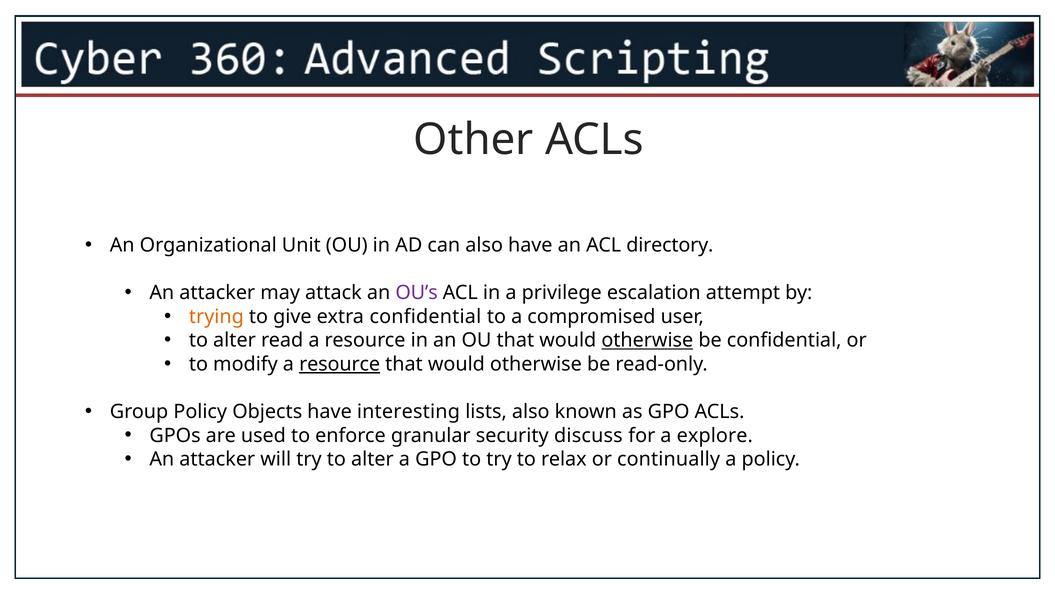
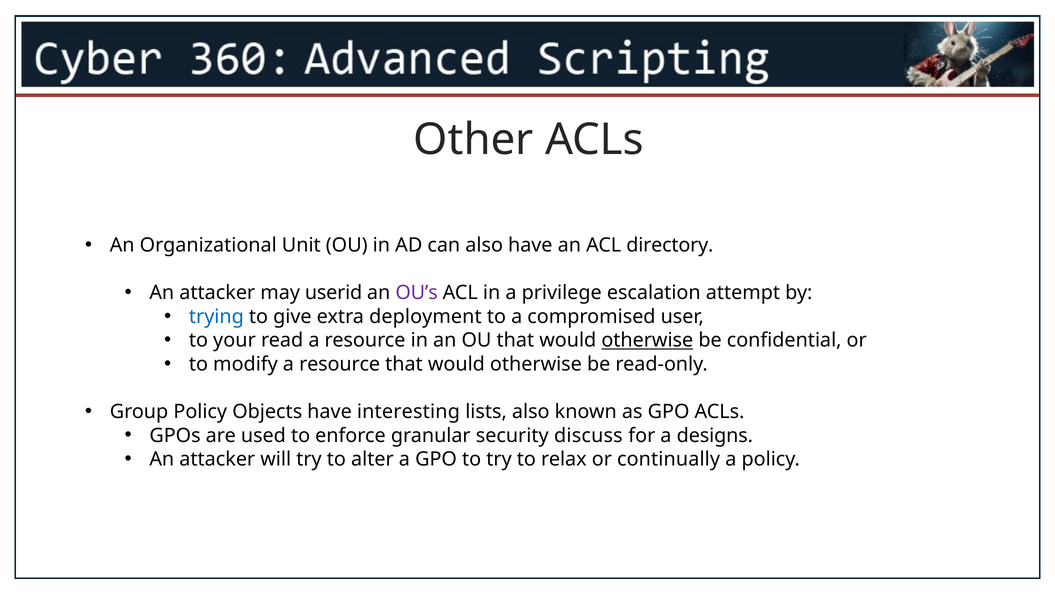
attack: attack -> userid
trying colour: orange -> blue
extra confidential: confidential -> deployment
alter at (234, 340): alter -> your
resource at (340, 364) underline: present -> none
explore: explore -> designs
